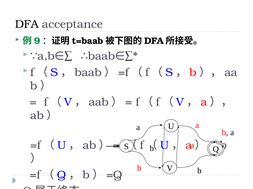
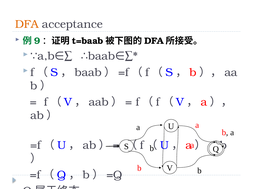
DFA colour: black -> orange
